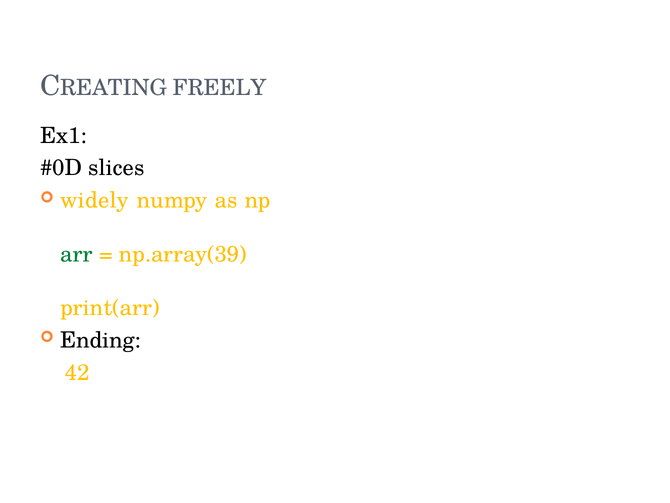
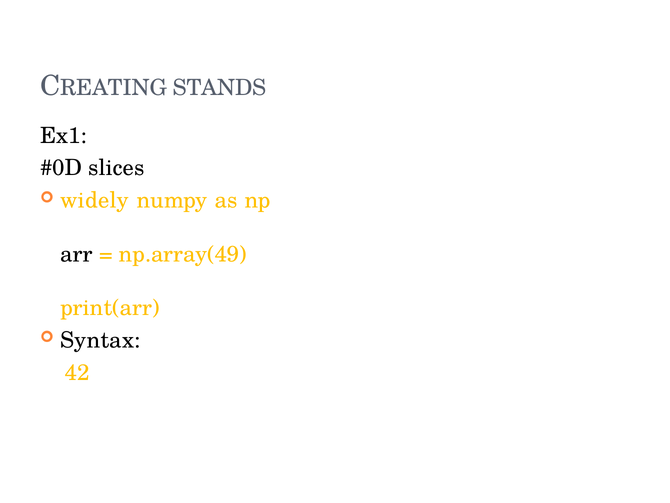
FREELY: FREELY -> STANDS
arr colour: green -> black
np.array(39: np.array(39 -> np.array(49
Ending: Ending -> Syntax
